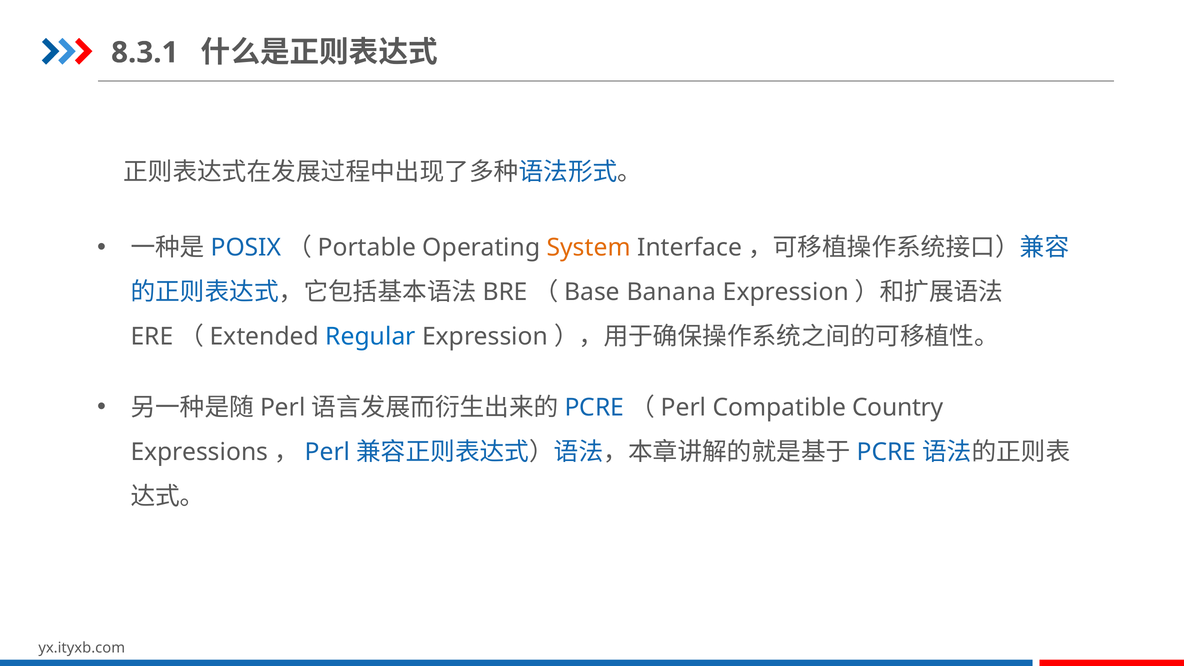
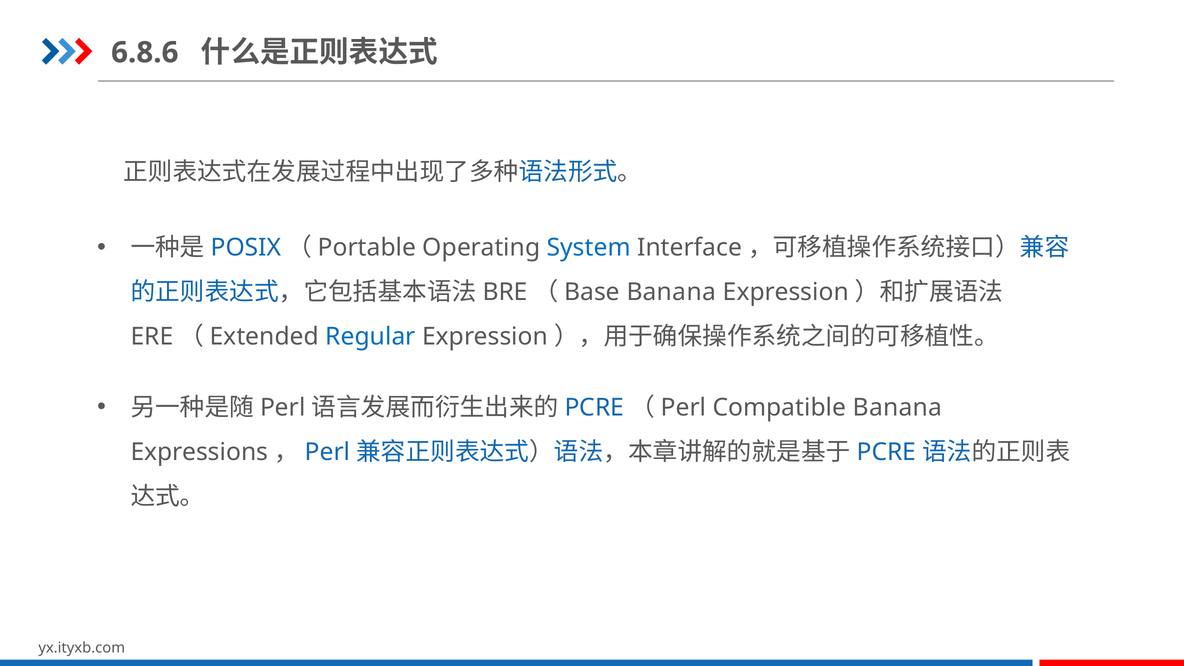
8.3.1: 8.3.1 -> 6.8.6
System colour: orange -> blue
Compatible Country: Country -> Banana
